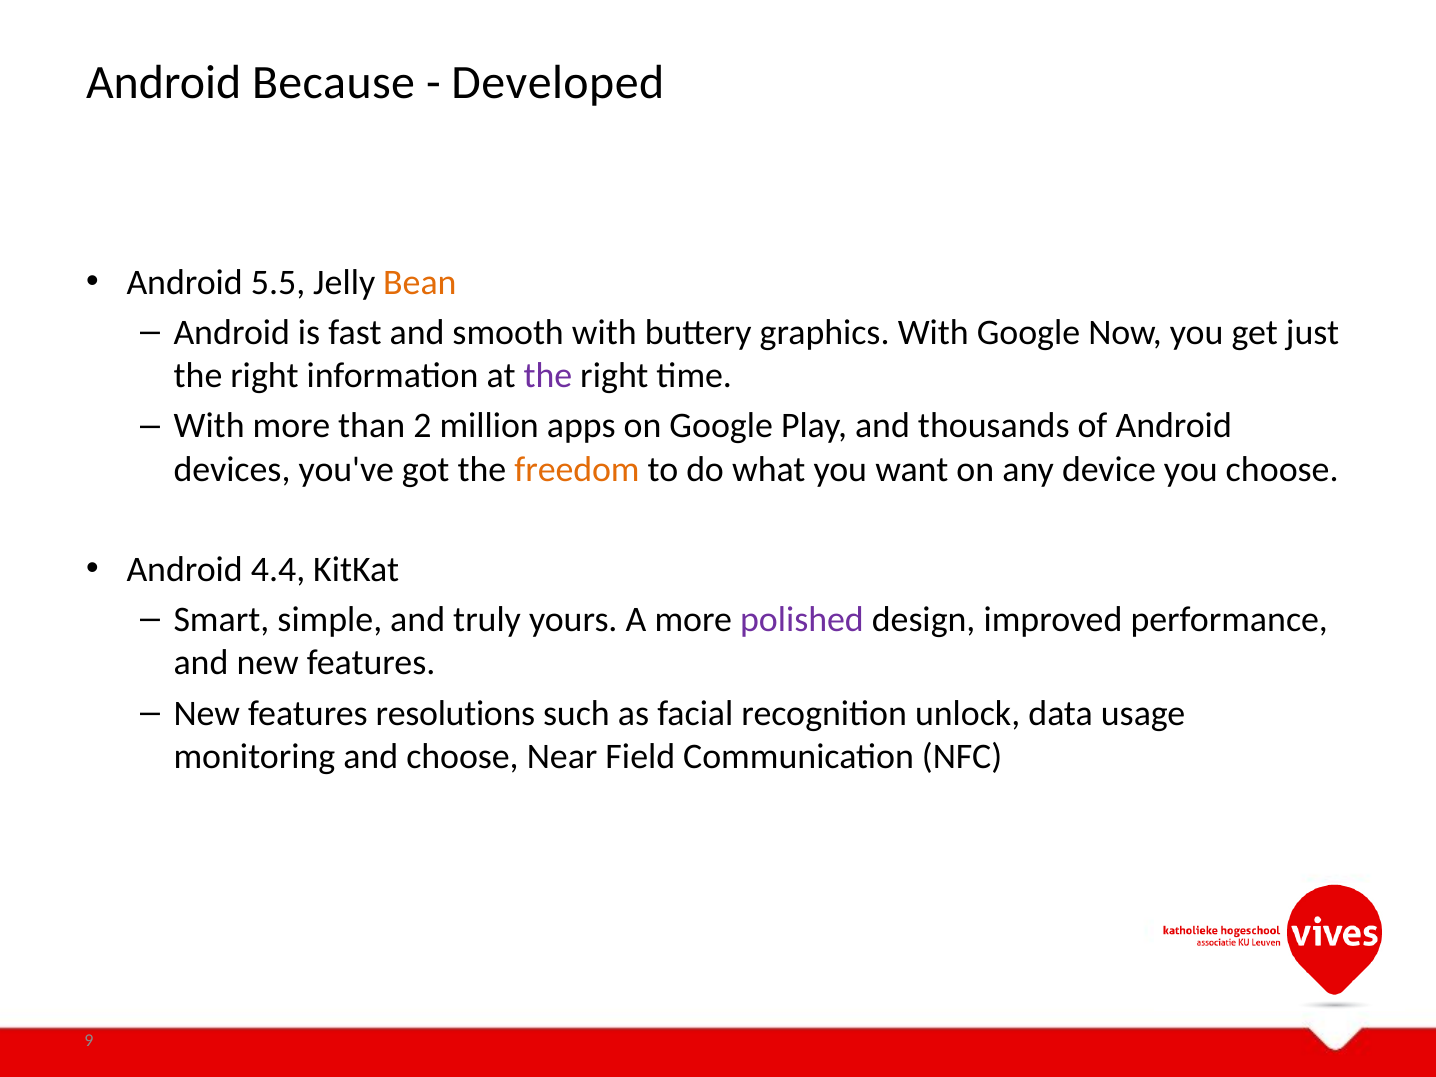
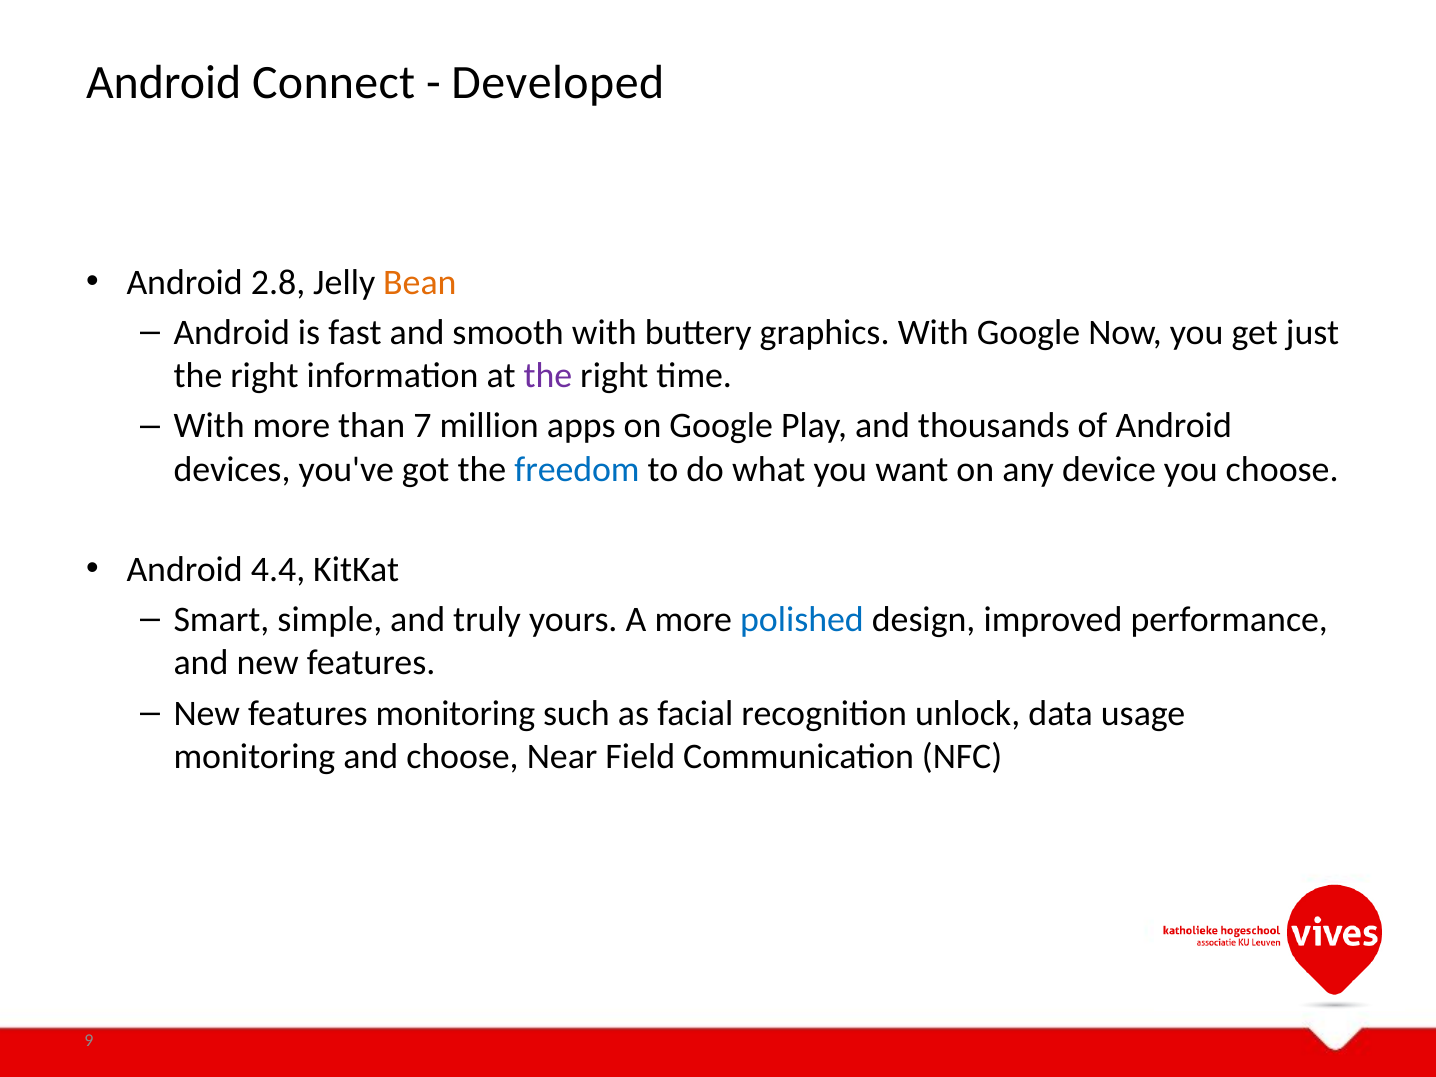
Because: Because -> Connect
5.5: 5.5 -> 2.8
2: 2 -> 7
freedom colour: orange -> blue
polished colour: purple -> blue
features resolutions: resolutions -> monitoring
